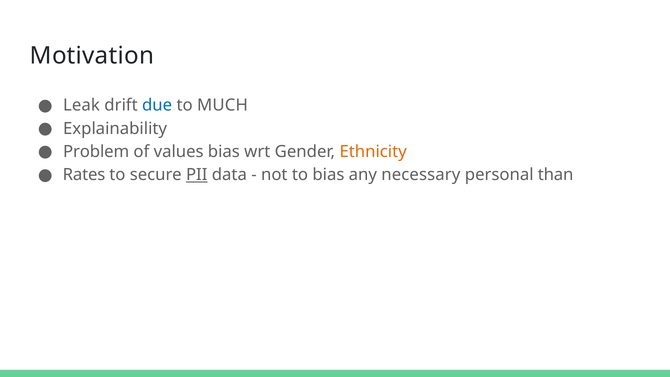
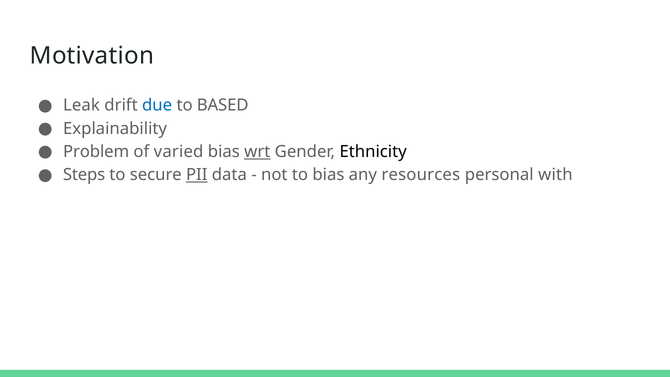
MUCH: MUCH -> BASED
values: values -> varied
wrt underline: none -> present
Ethnicity colour: orange -> black
Rates: Rates -> Steps
necessary: necessary -> resources
than: than -> with
